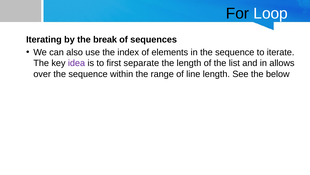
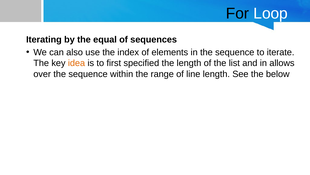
break: break -> equal
idea colour: purple -> orange
separate: separate -> specified
